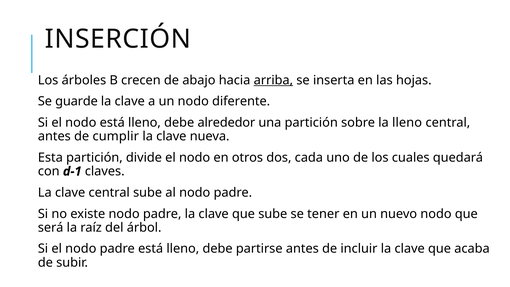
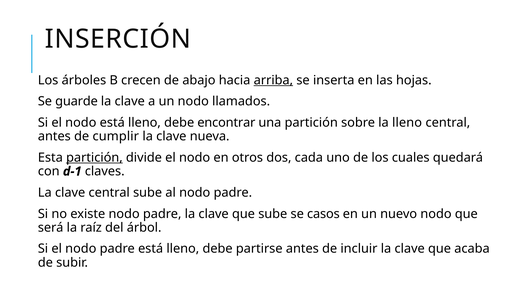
diferente: diferente -> llamados
alrededor: alrededor -> encontrar
partición at (94, 158) underline: none -> present
tener: tener -> casos
